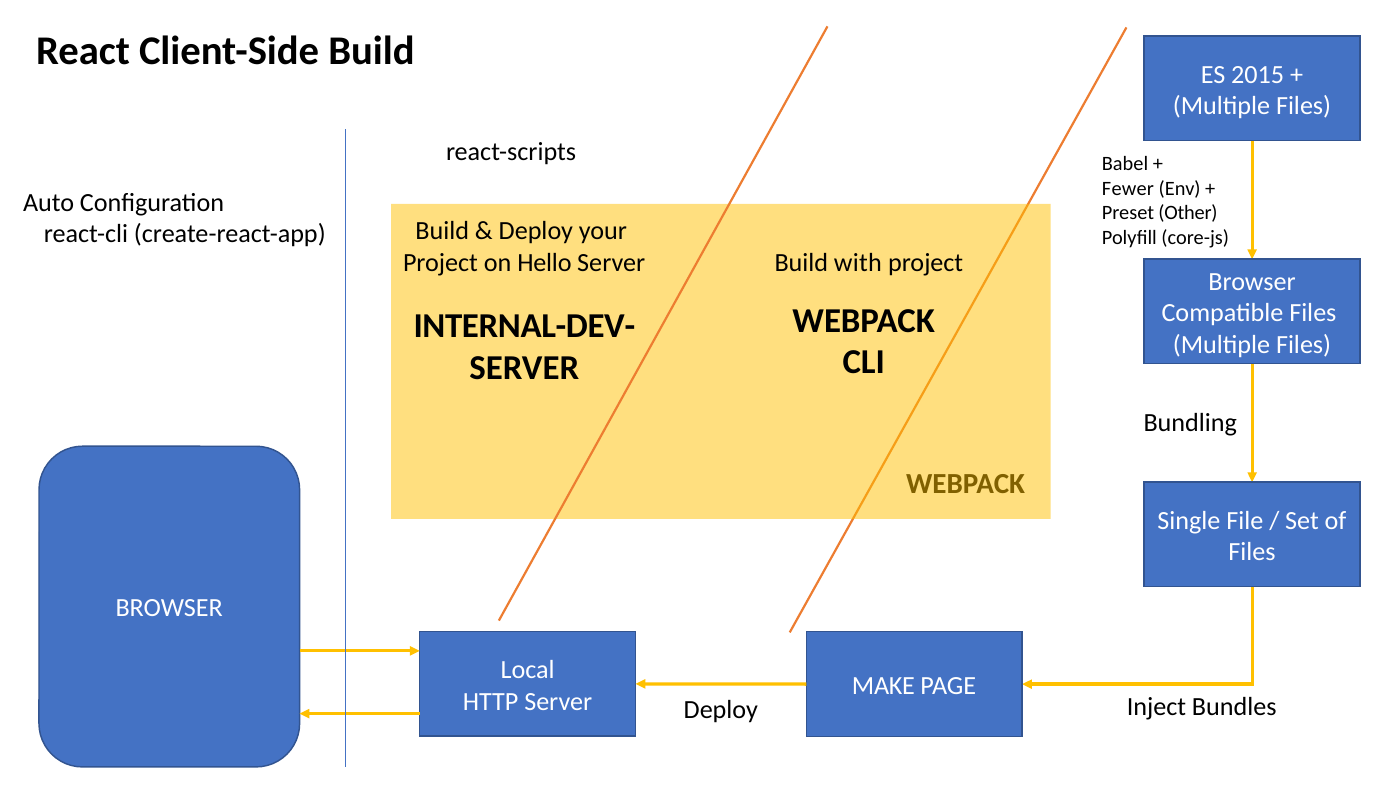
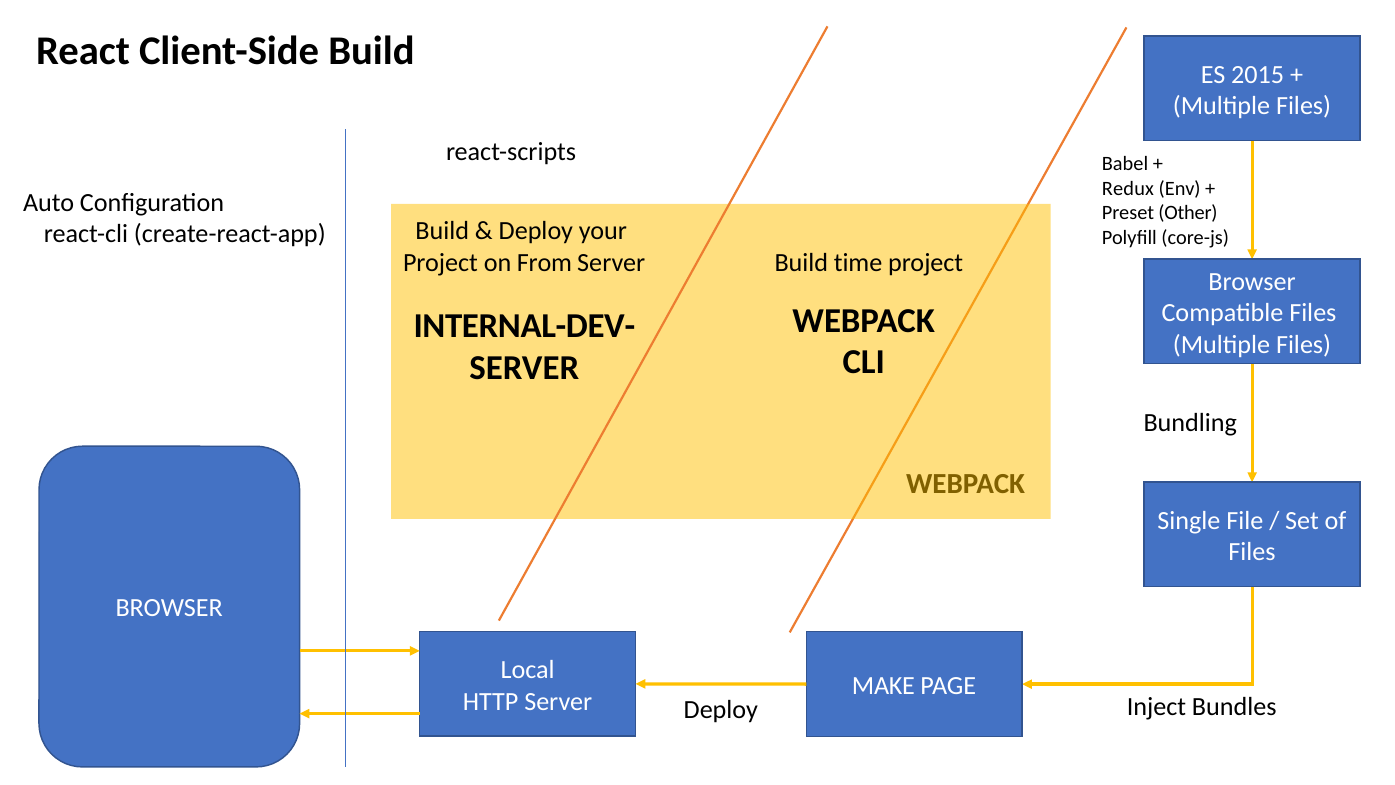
Fewer: Fewer -> Redux
Hello: Hello -> From
with: with -> time
